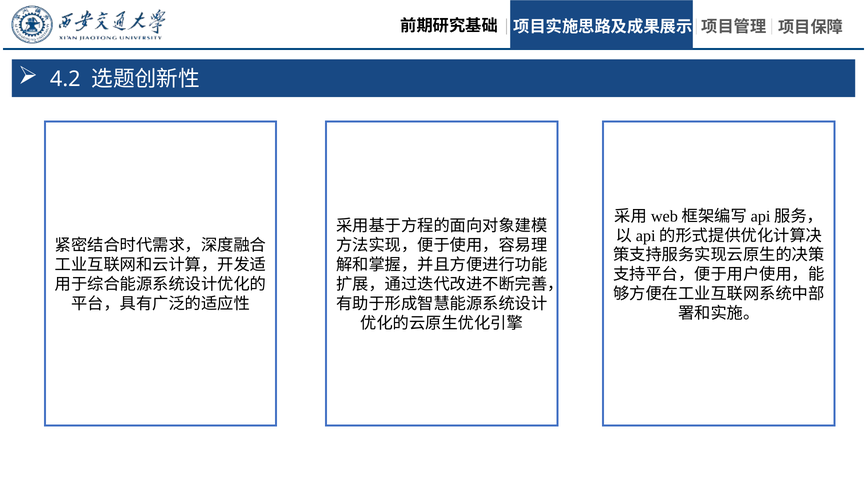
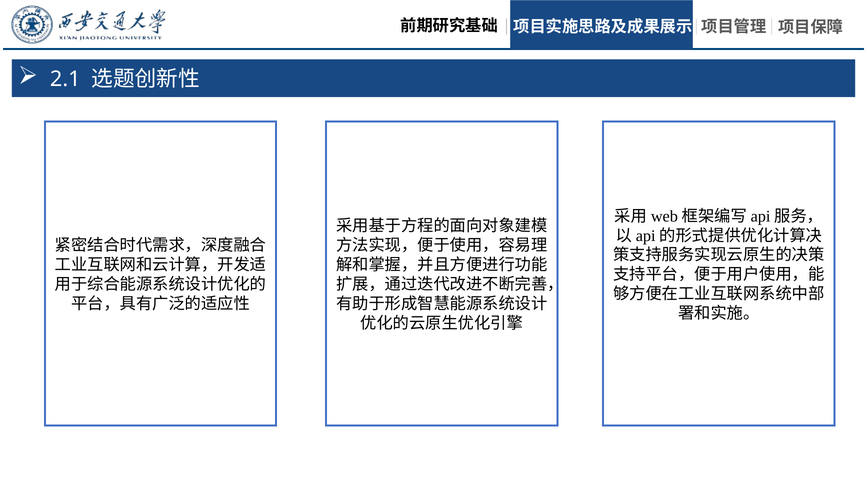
4.2: 4.2 -> 2.1
